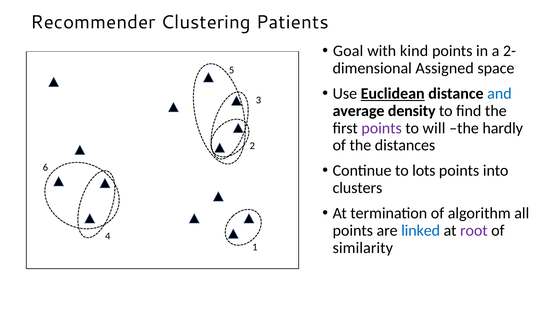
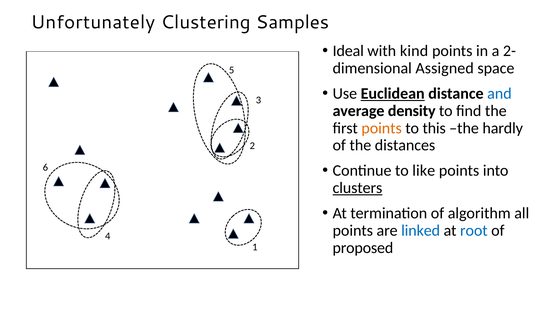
Recommender: Recommender -> Unfortunately
Patients: Patients -> Samples
Goal: Goal -> Ideal
points at (382, 128) colour: purple -> orange
will: will -> this
lots: lots -> like
clusters underline: none -> present
root colour: purple -> blue
similarity: similarity -> proposed
